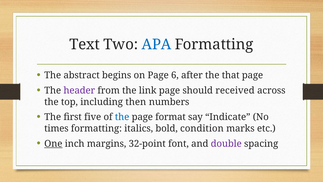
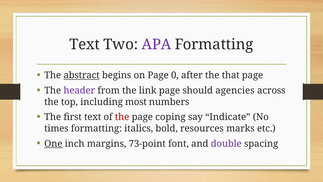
APA colour: blue -> purple
abstract underline: none -> present
6: 6 -> 0
received: received -> agencies
then: then -> most
first five: five -> text
the at (122, 117) colour: blue -> red
format: format -> coping
condition: condition -> resources
32-point: 32-point -> 73-point
